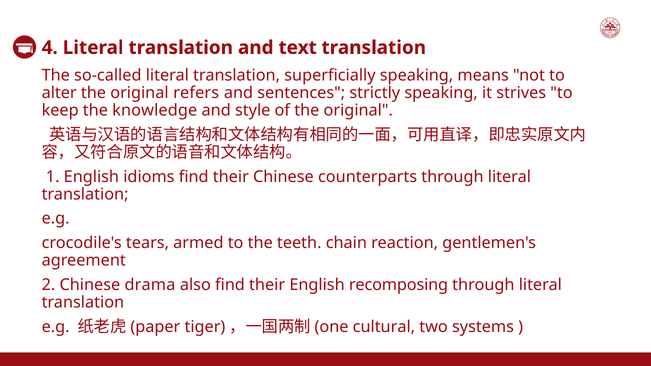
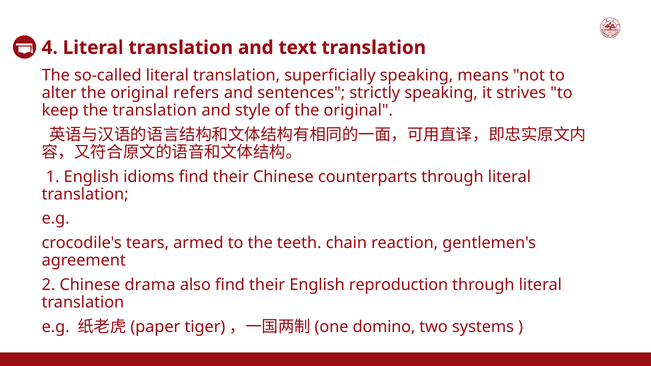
the knowledge: knowledge -> translation
recomposing: recomposing -> reproduction
cultural: cultural -> domino
